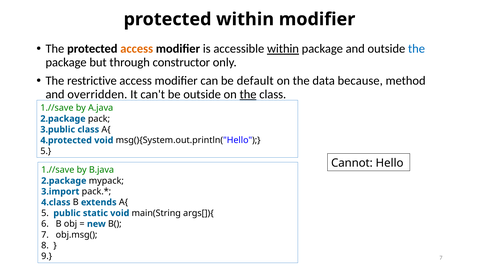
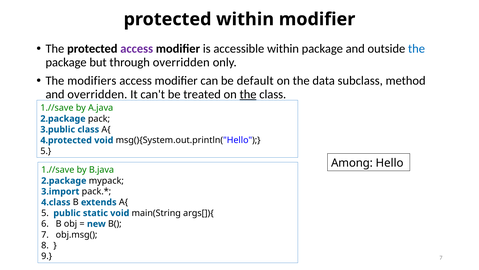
access at (137, 49) colour: orange -> purple
within at (283, 49) underline: present -> none
through constructor: constructor -> overridden
restrictive: restrictive -> modifiers
because: because -> subclass
be outside: outside -> treated
Cannot: Cannot -> Among
